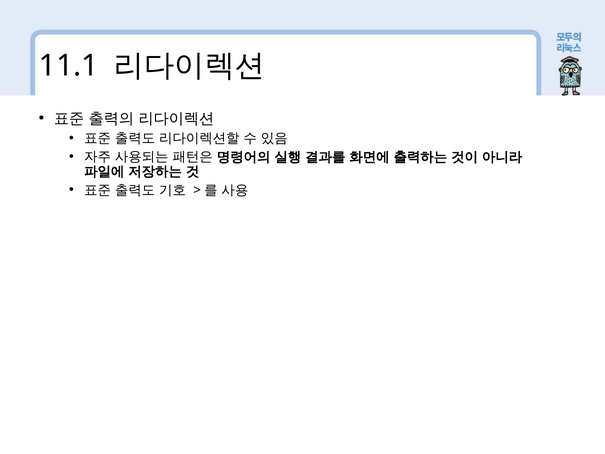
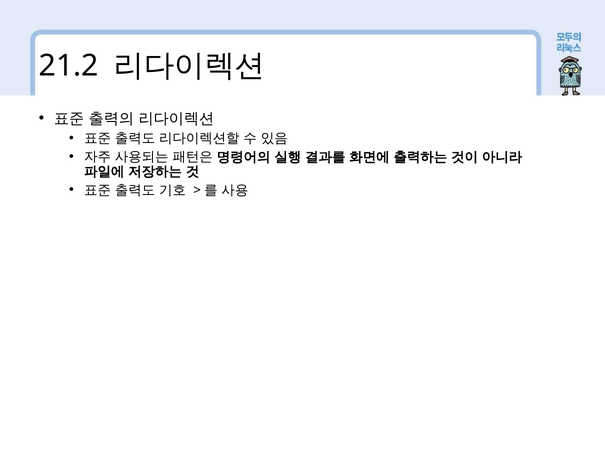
11.1: 11.1 -> 21.2
